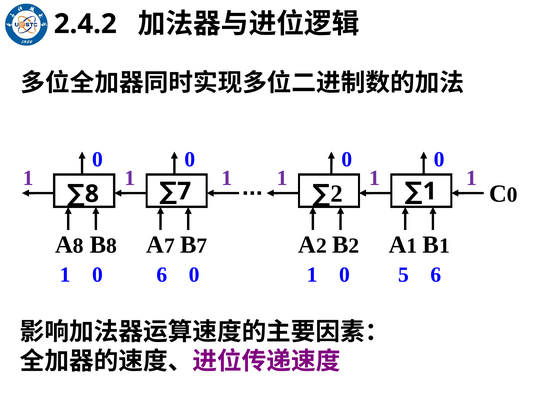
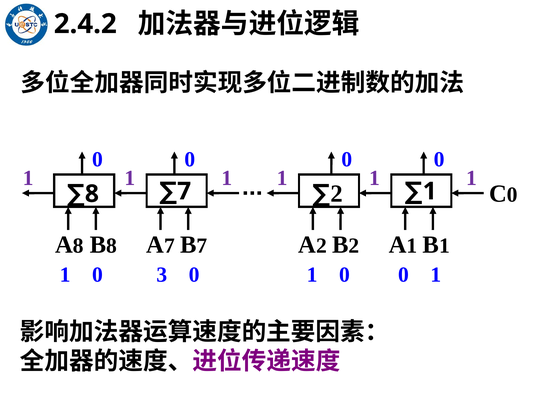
1 6: 6 -> 3
5 at (404, 275): 5 -> 0
0 0 6: 6 -> 1
